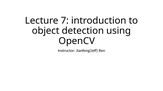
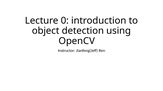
7: 7 -> 0
